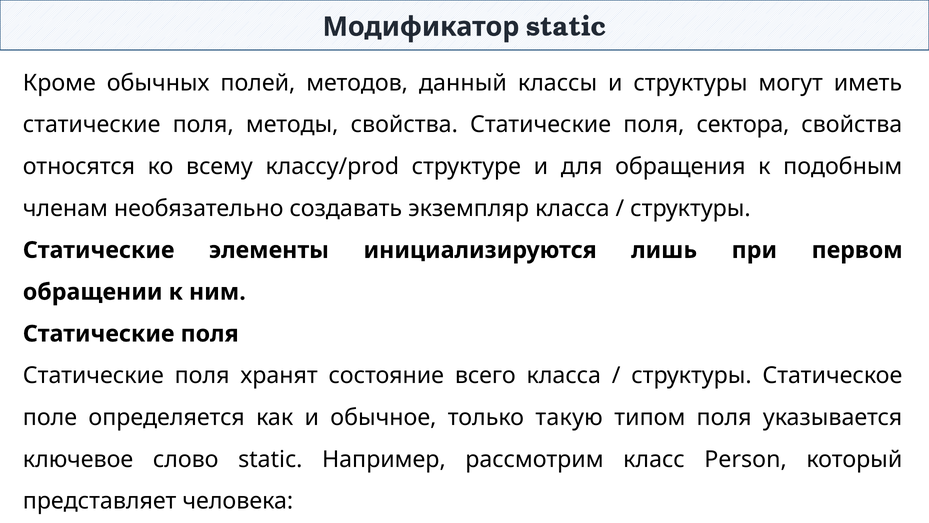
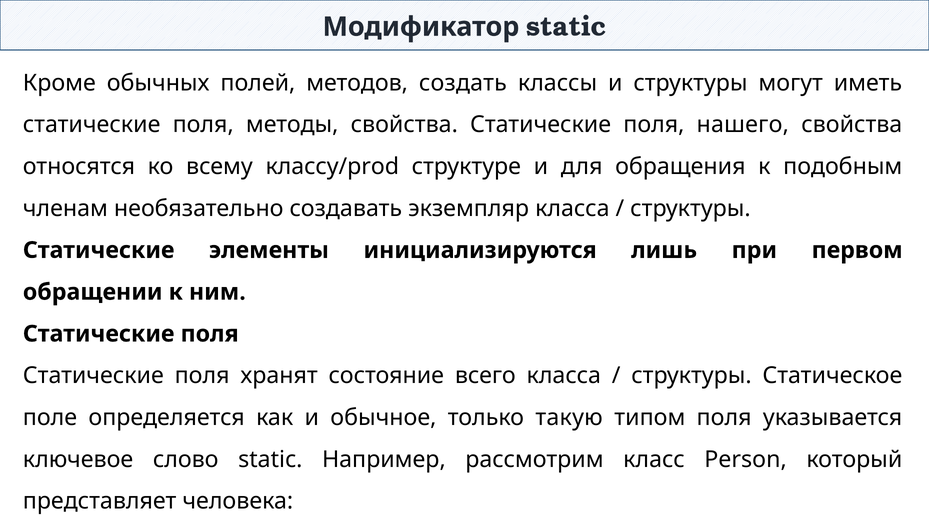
данный: данный -> создать
сектора: сектора -> нашего
